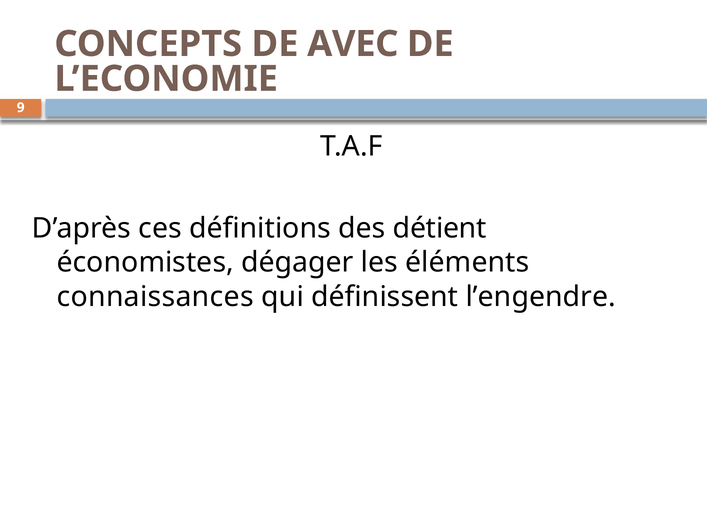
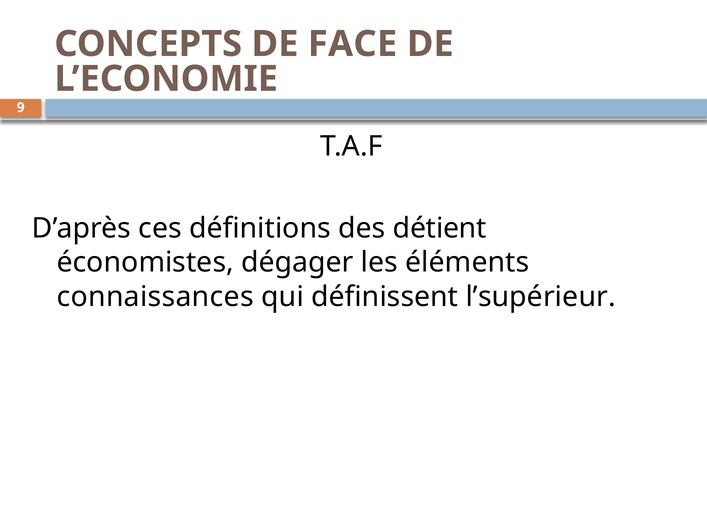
AVEC: AVEC -> FACE
l’engendre: l’engendre -> l’supérieur
